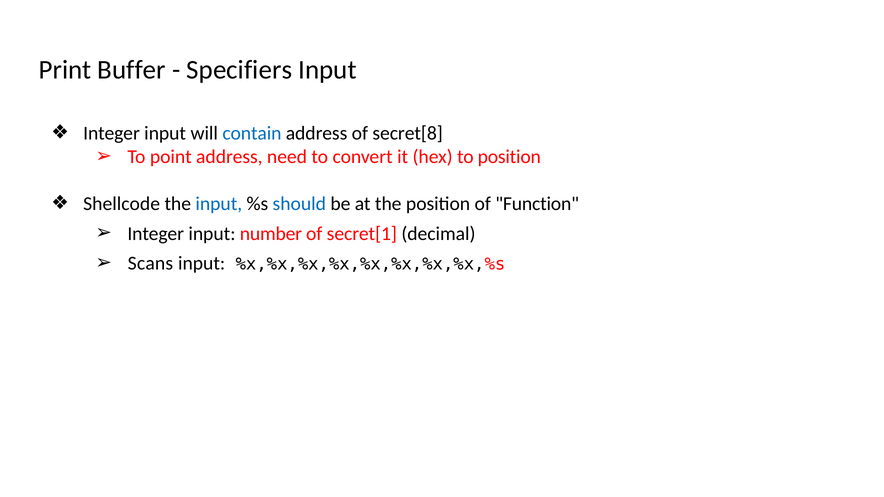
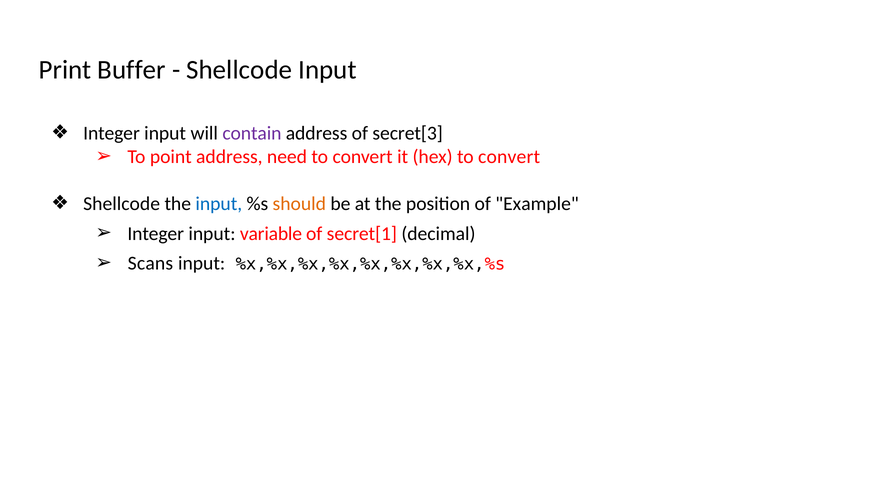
Specifiers at (239, 70): Specifiers -> Shellcode
contain colour: blue -> purple
secret[8: secret[8 -> secret[3
hex to position: position -> convert
should colour: blue -> orange
Function: Function -> Example
number: number -> variable
